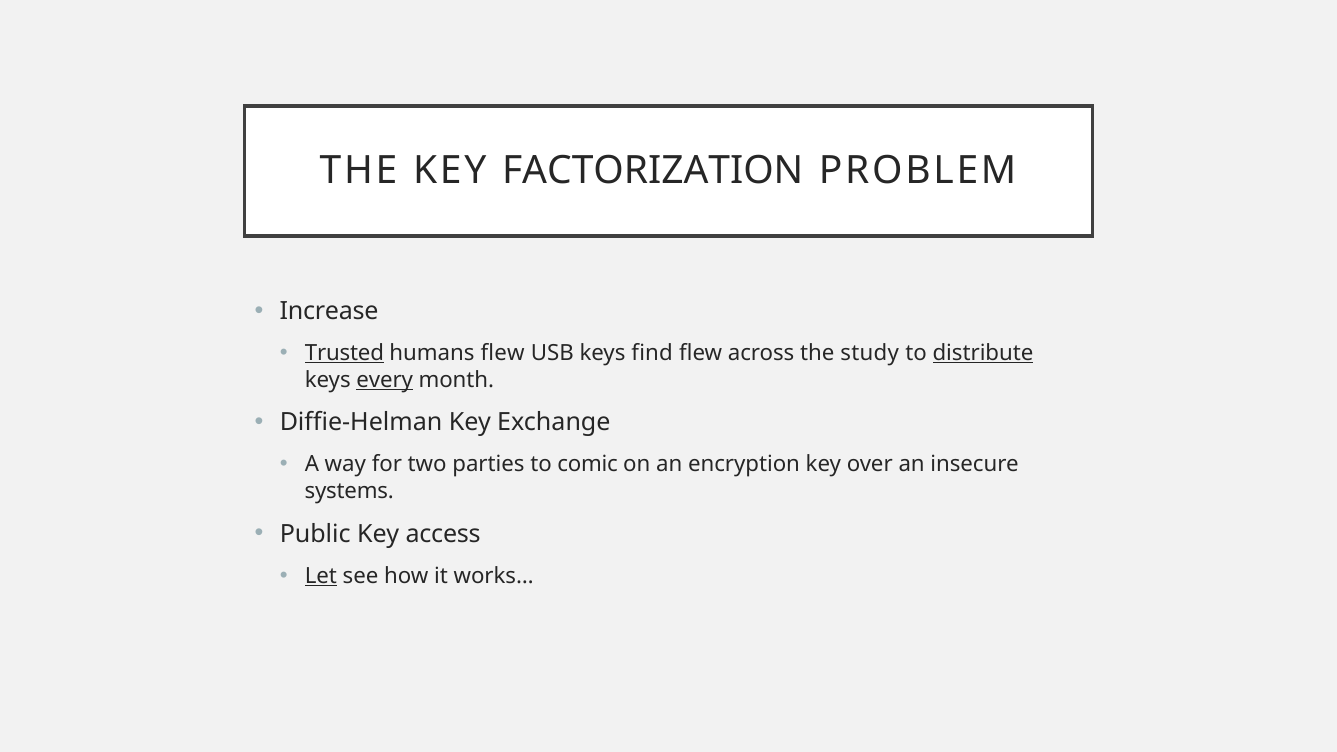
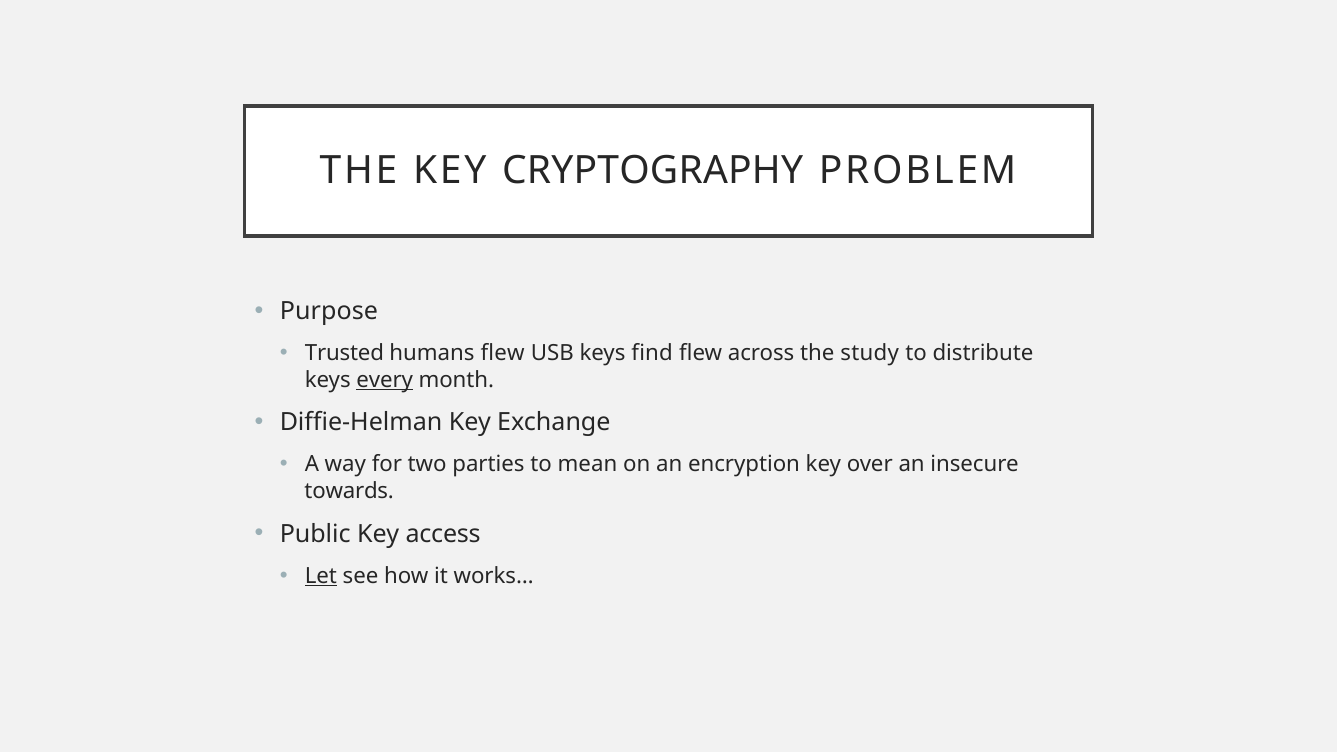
FACTORIZATION: FACTORIZATION -> CRYPTOGRAPHY
Increase: Increase -> Purpose
Trusted underline: present -> none
distribute underline: present -> none
comic: comic -> mean
systems: systems -> towards
